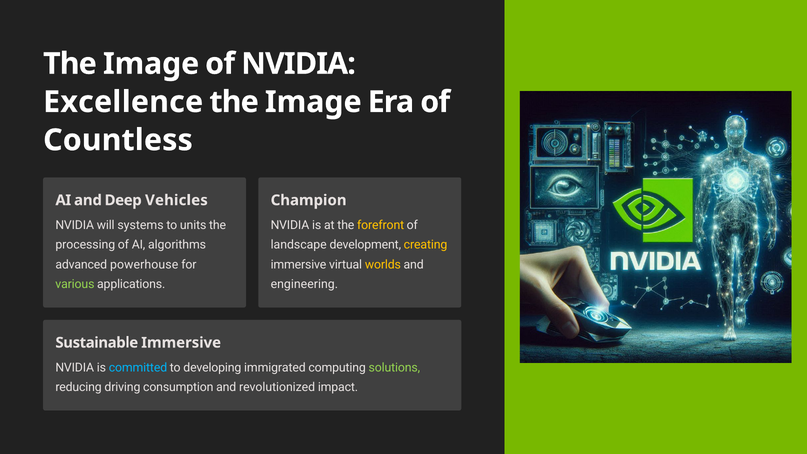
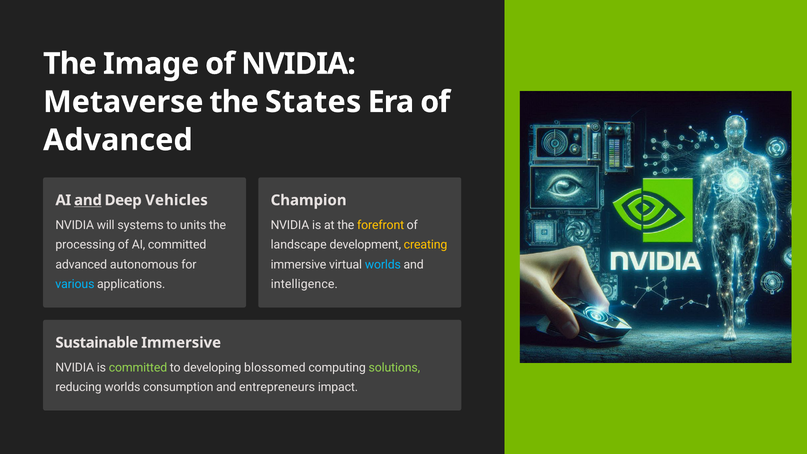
Excellence: Excellence -> Metaverse
Image at (313, 102): Image -> States
Countless at (118, 140): Countless -> Advanced
and at (88, 200) underline: none -> present
AI algorithms: algorithms -> committed
powerhouse: powerhouse -> autonomous
worlds at (383, 264) colour: yellow -> light blue
various colour: light green -> light blue
engineering: engineering -> intelligence
committed at (138, 368) colour: light blue -> light green
immigrated: immigrated -> blossomed
reducing driving: driving -> worlds
revolutionized: revolutionized -> entrepreneurs
